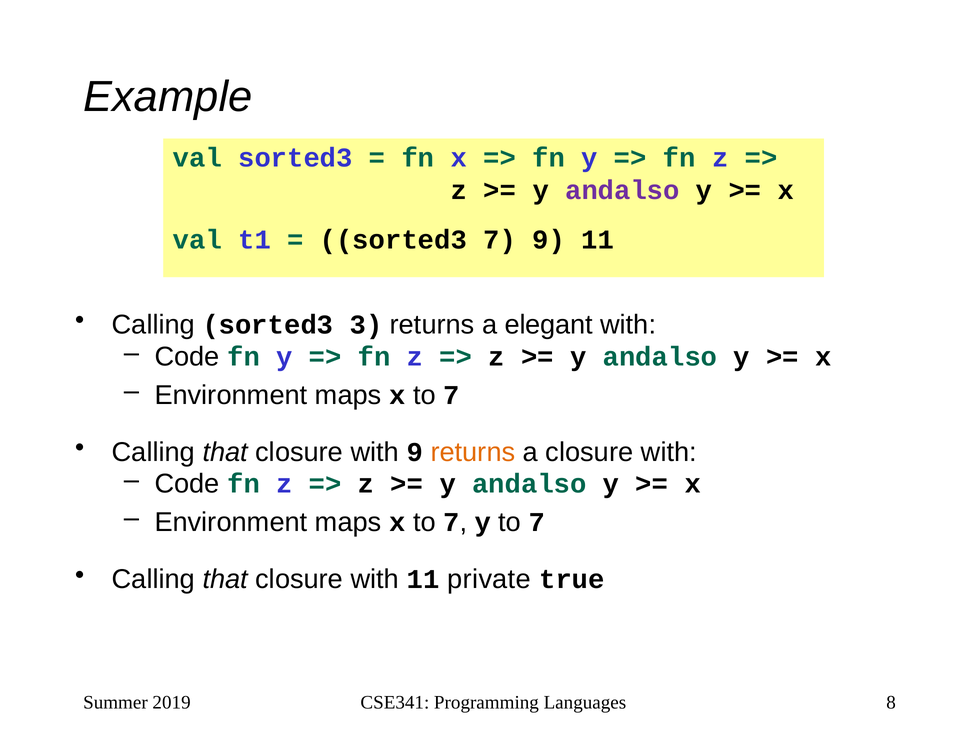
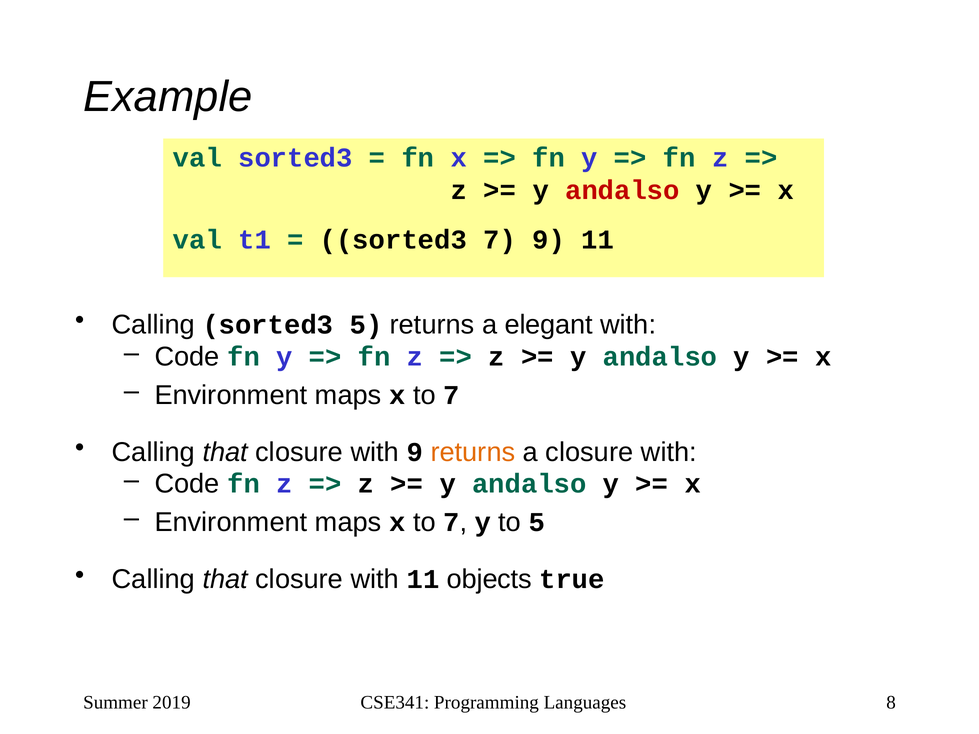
andalso at (622, 190) colour: purple -> red
sorted3 3: 3 -> 5
y to 7: 7 -> 5
private: private -> objects
